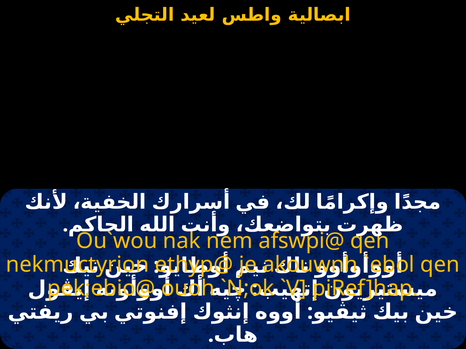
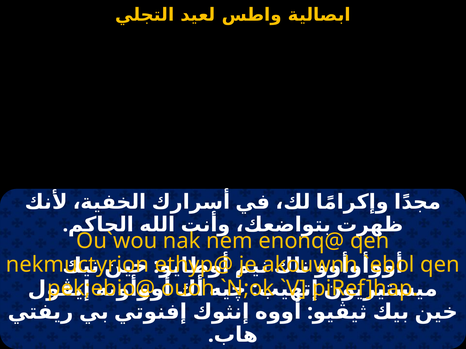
afswpi@: afswpi@ -> enonq@
